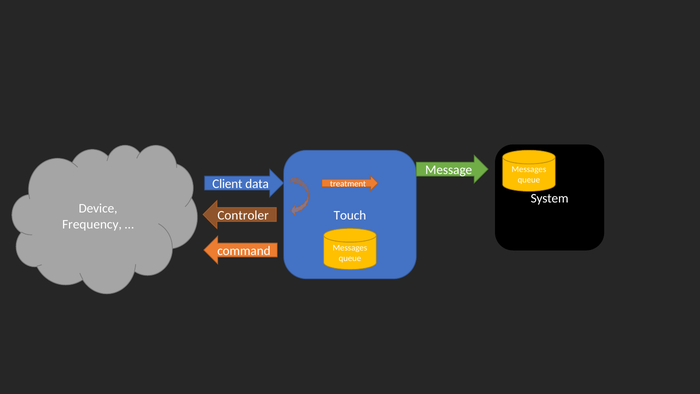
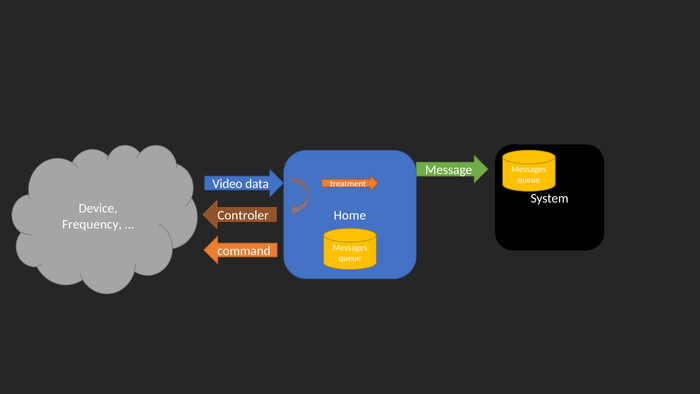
Client: Client -> Video
Touch: Touch -> Home
